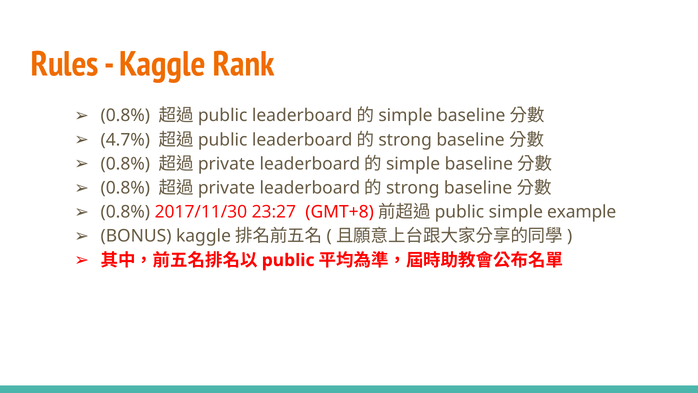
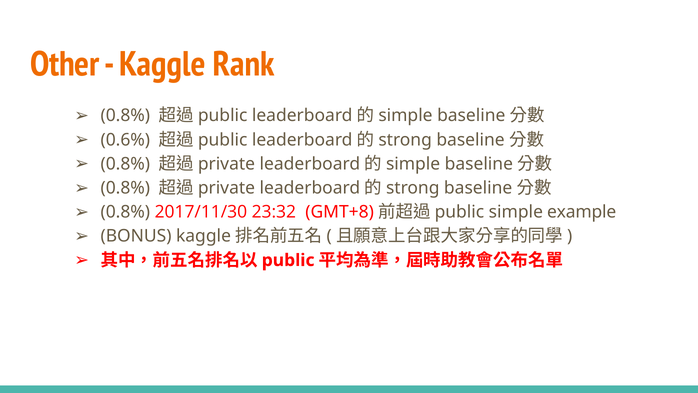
Rules: Rules -> Other
4.7%: 4.7% -> 0.6%
23:27: 23:27 -> 23:32
